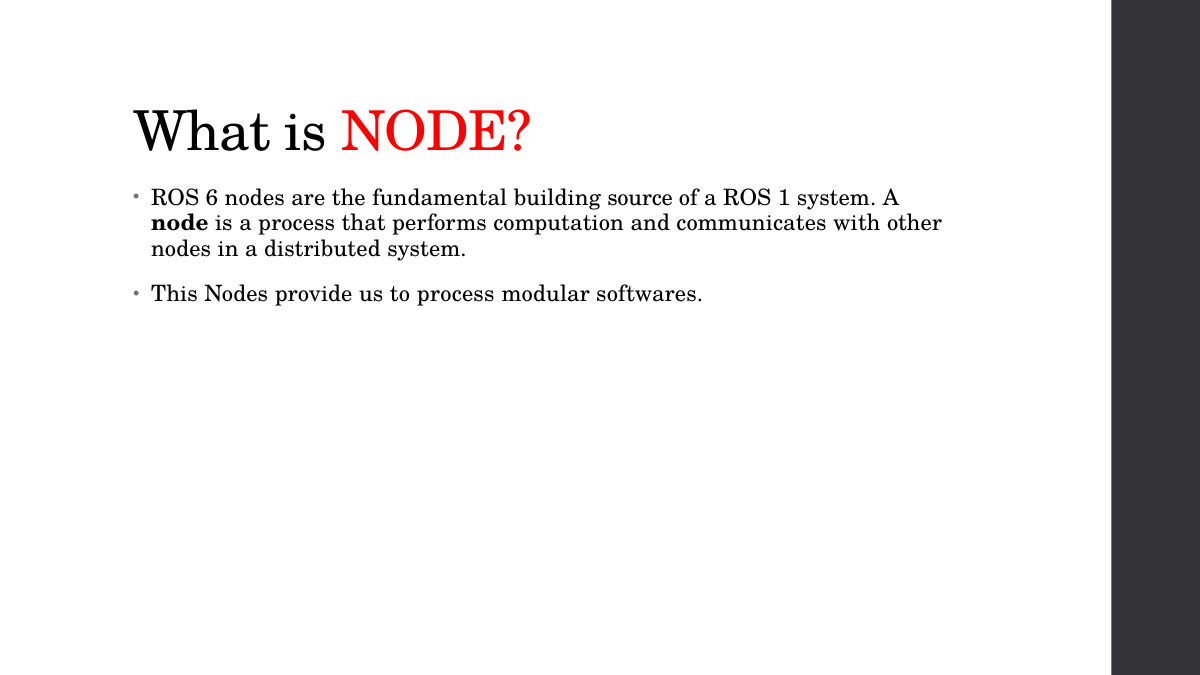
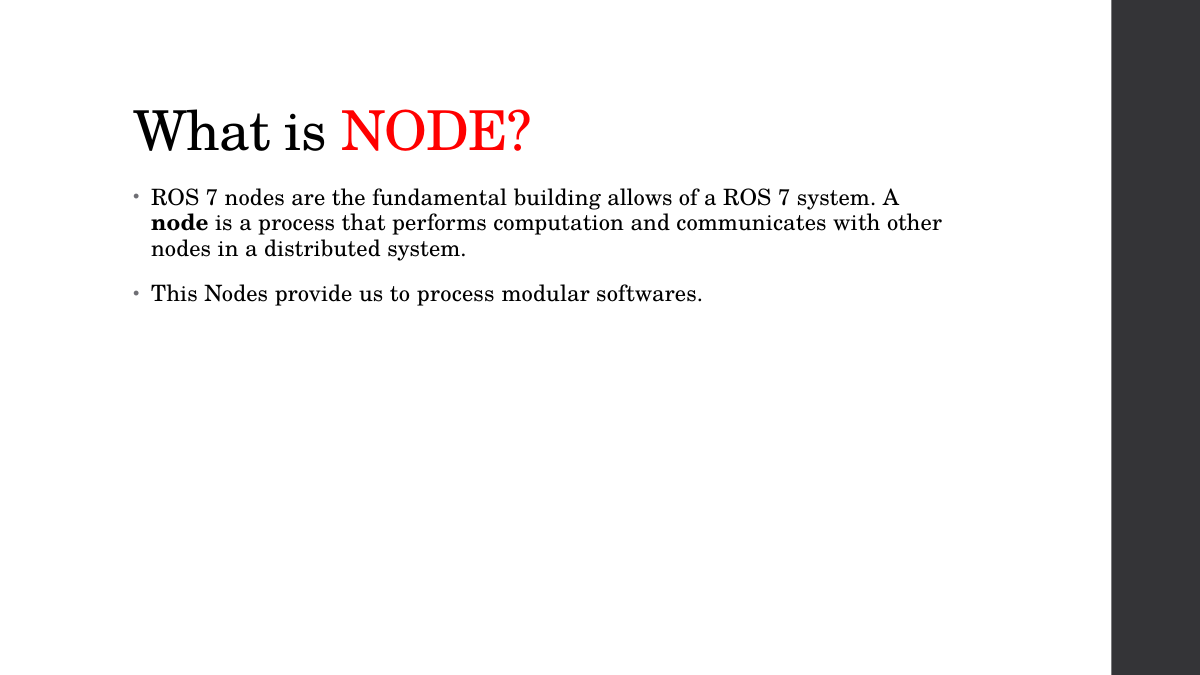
6 at (212, 198): 6 -> 7
source: source -> allows
a ROS 1: 1 -> 7
